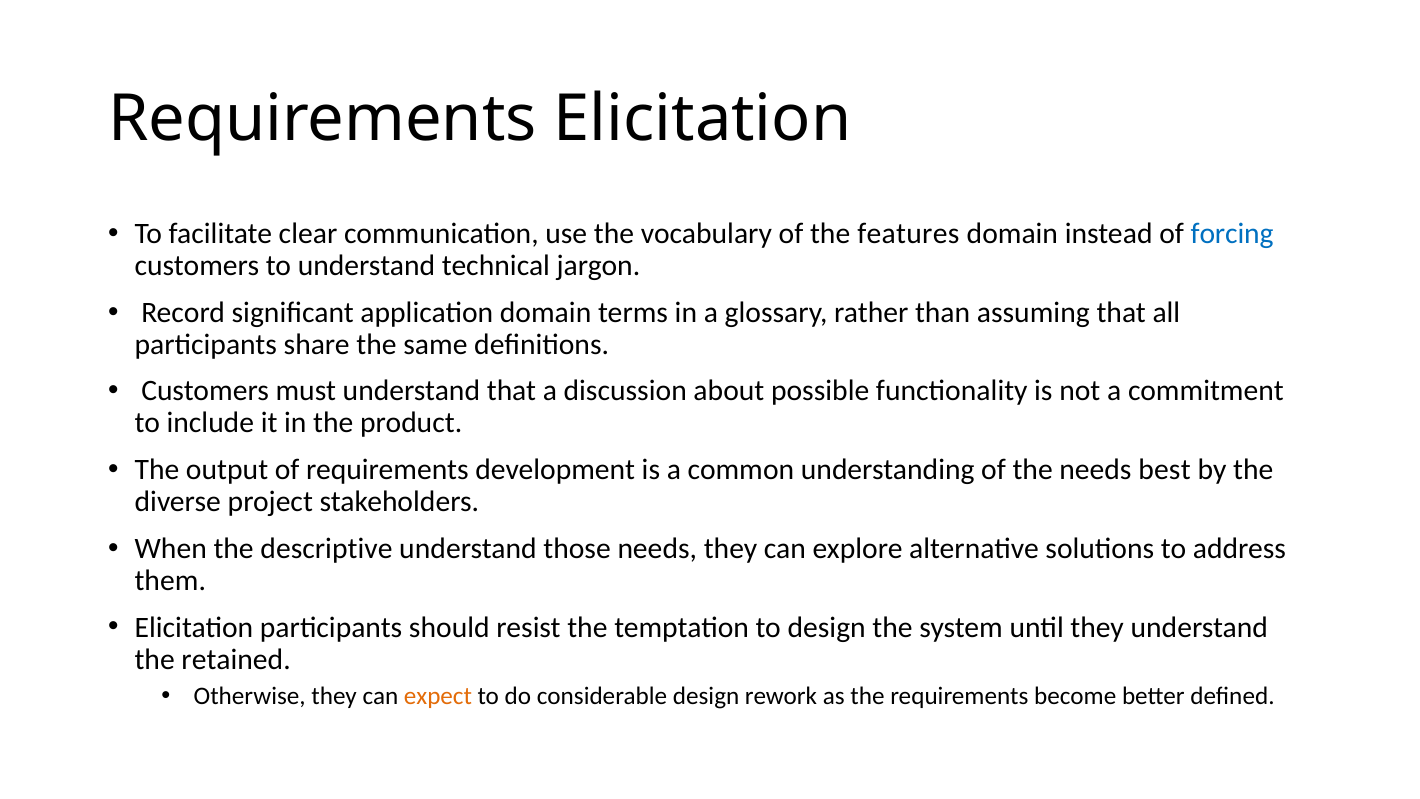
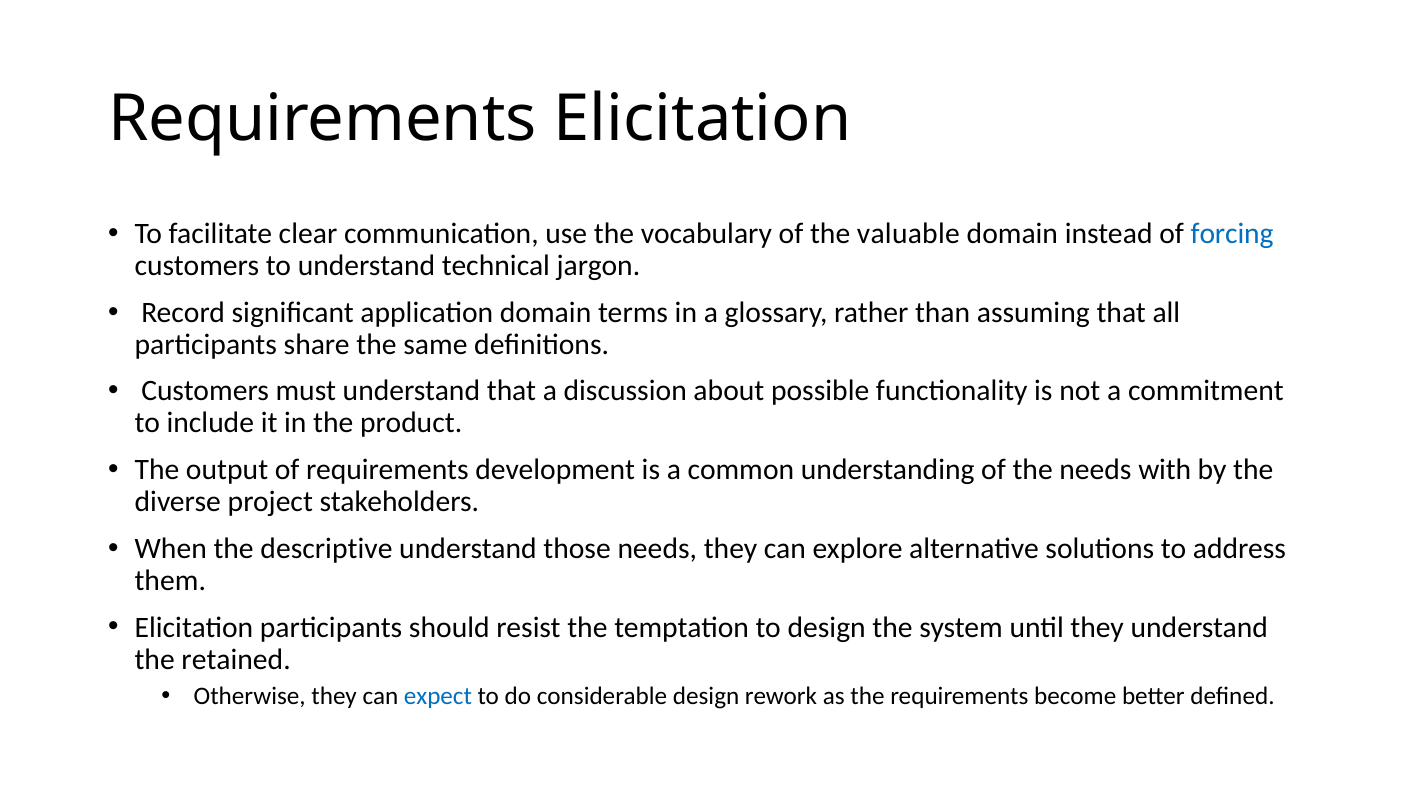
features: features -> valuable
best: best -> with
expect colour: orange -> blue
